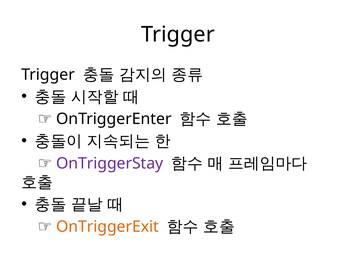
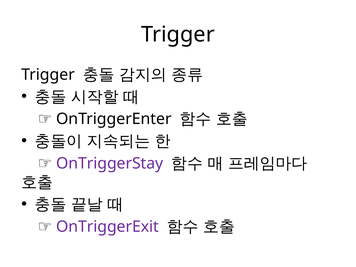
OnTriggerExit colour: orange -> purple
